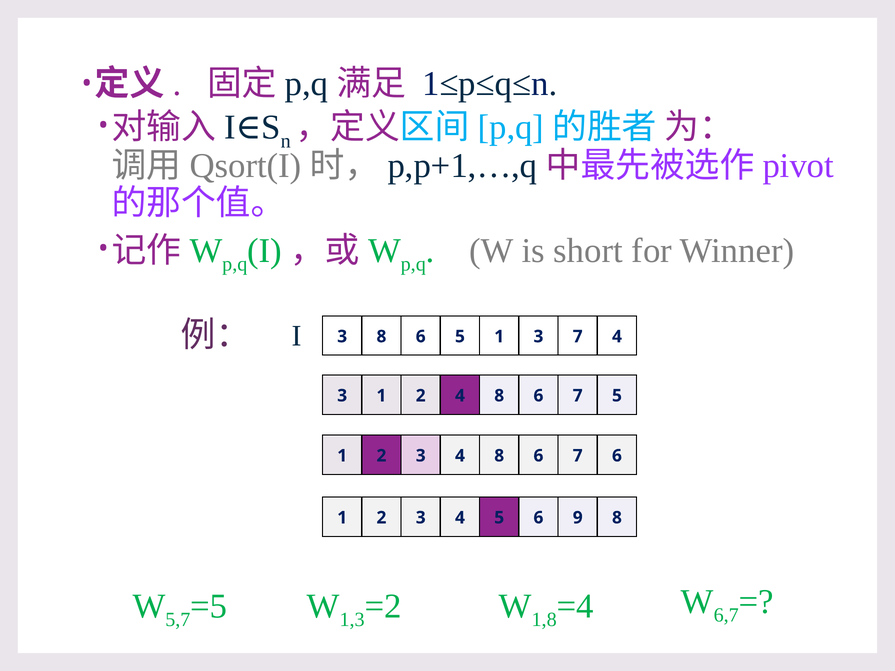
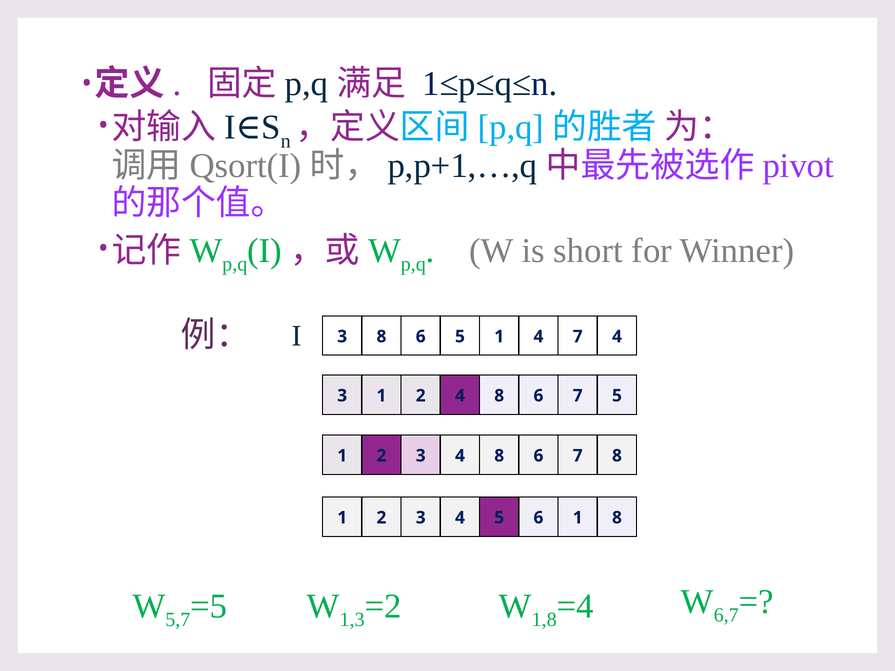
1 3: 3 -> 4
7 6: 6 -> 8
6 9: 9 -> 1
